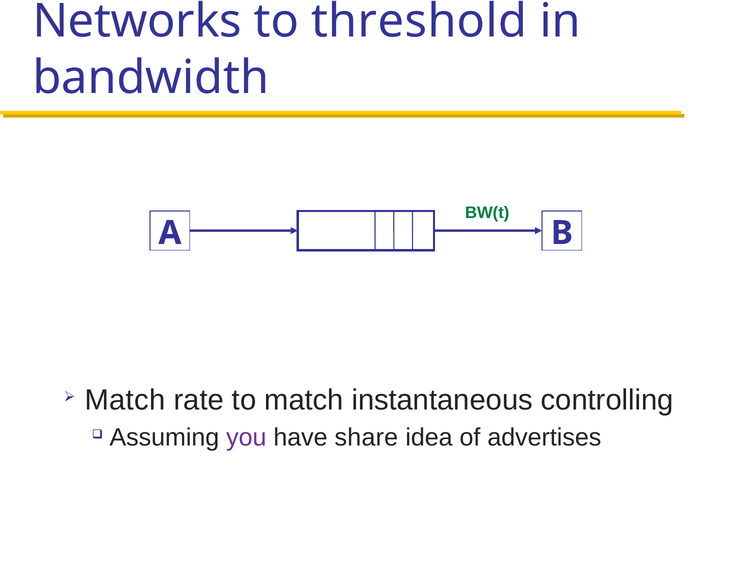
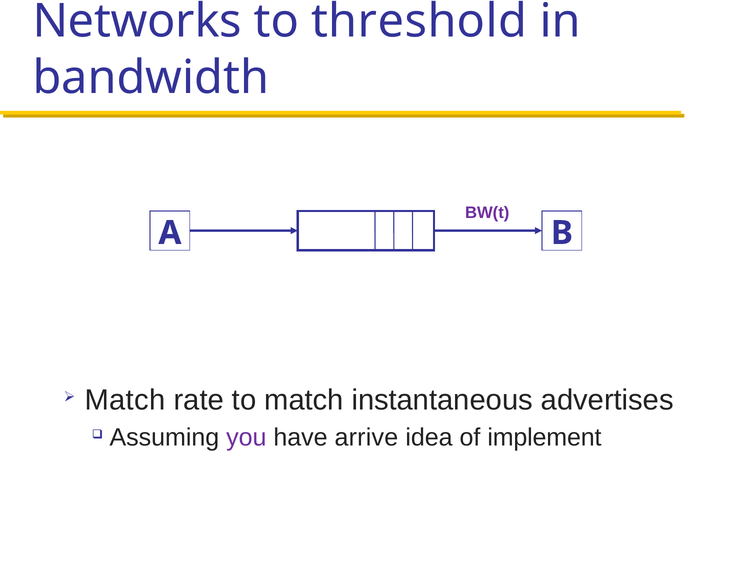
BW(t colour: green -> purple
controlling: controlling -> advertises
share: share -> arrive
advertises: advertises -> implement
